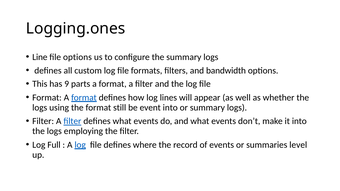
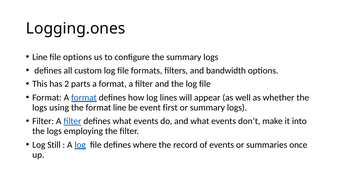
9: 9 -> 2
format still: still -> line
event into: into -> first
Full: Full -> Still
level: level -> once
